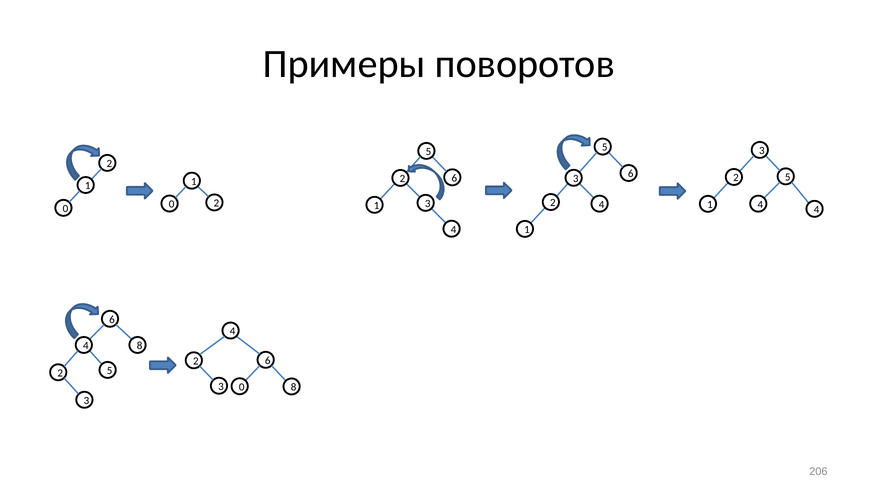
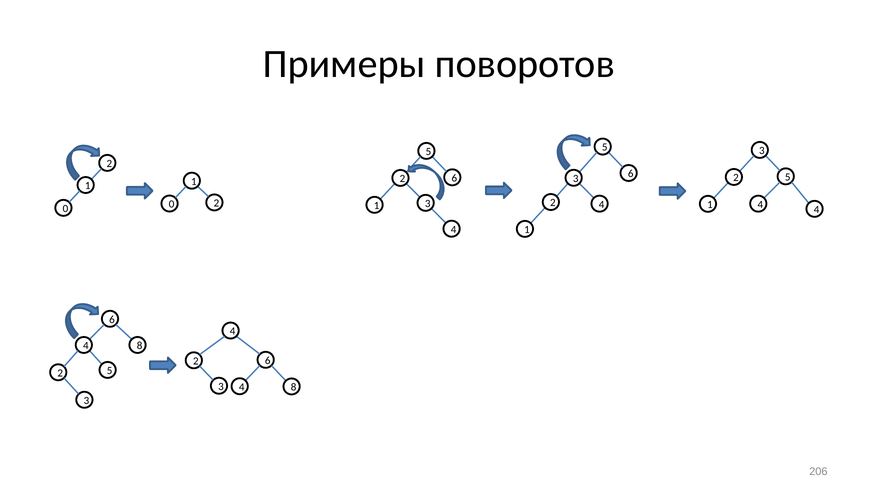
3 0: 0 -> 4
